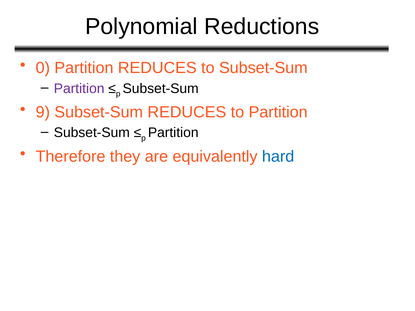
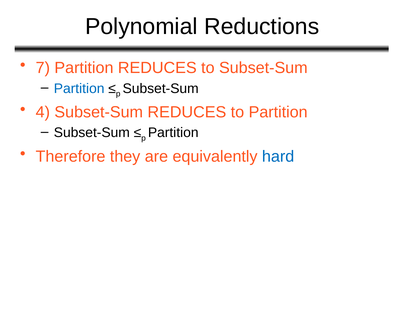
0: 0 -> 7
Partition at (79, 89) colour: purple -> blue
9: 9 -> 4
